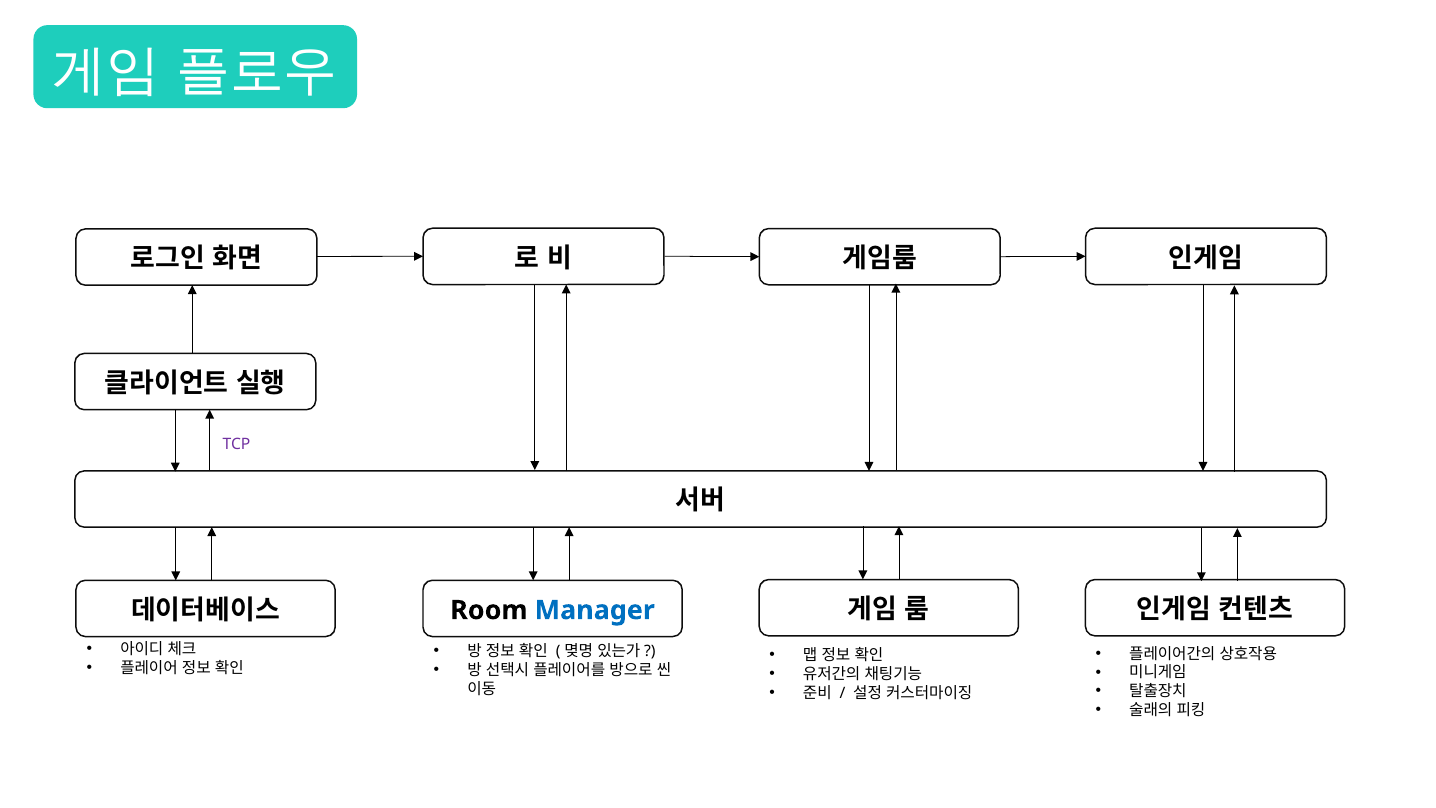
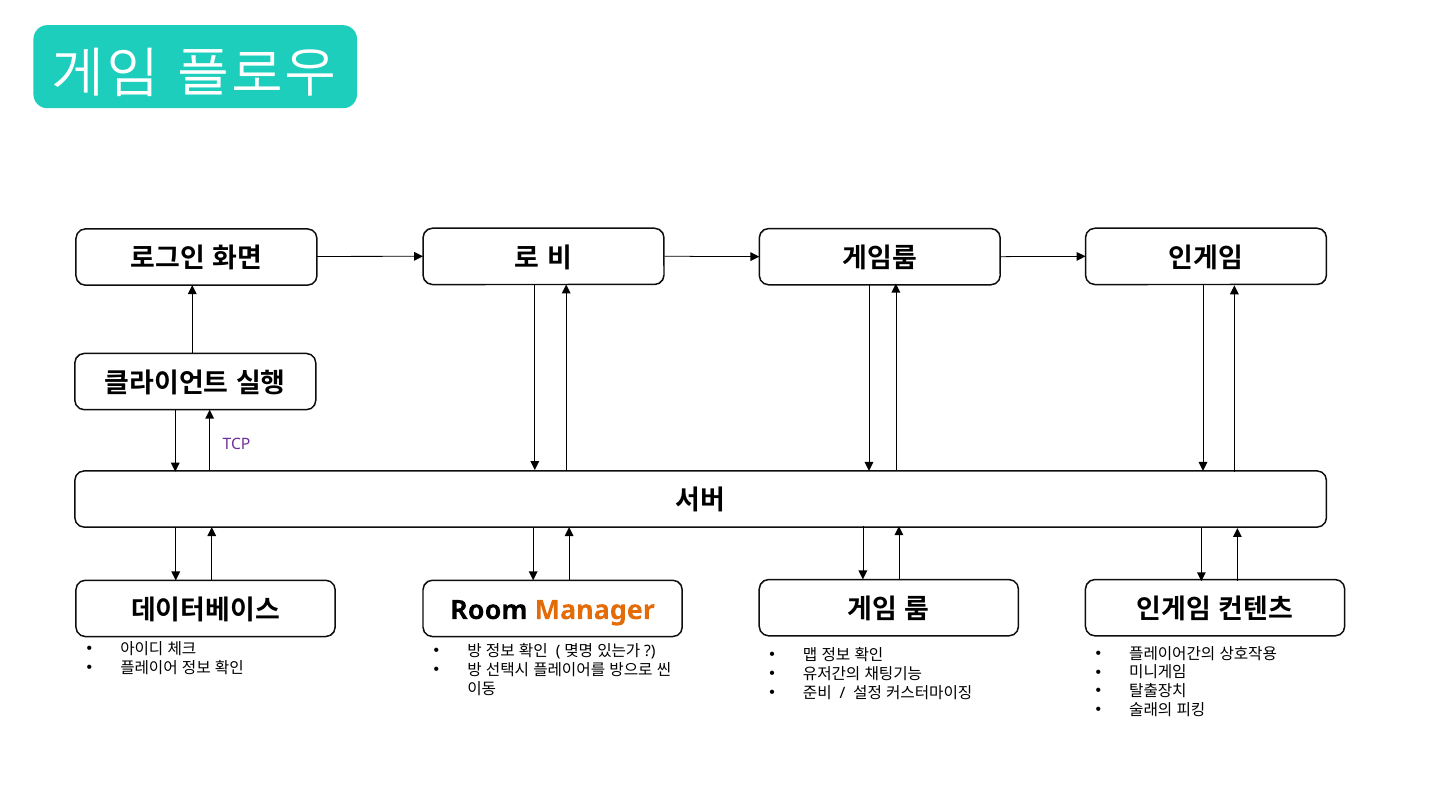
Manager colour: blue -> orange
